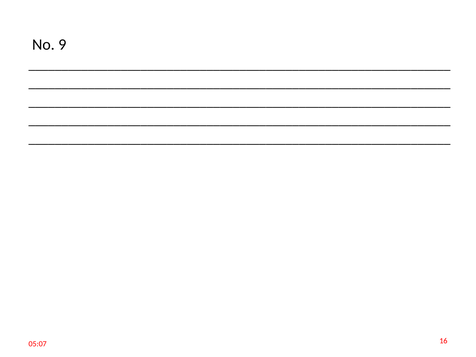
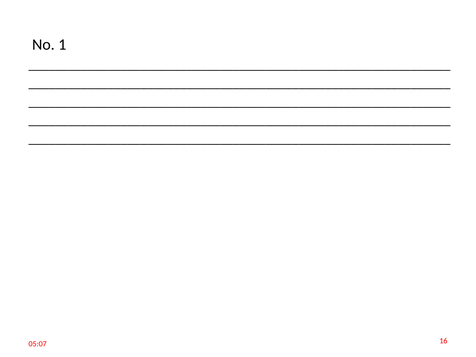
9: 9 -> 1
